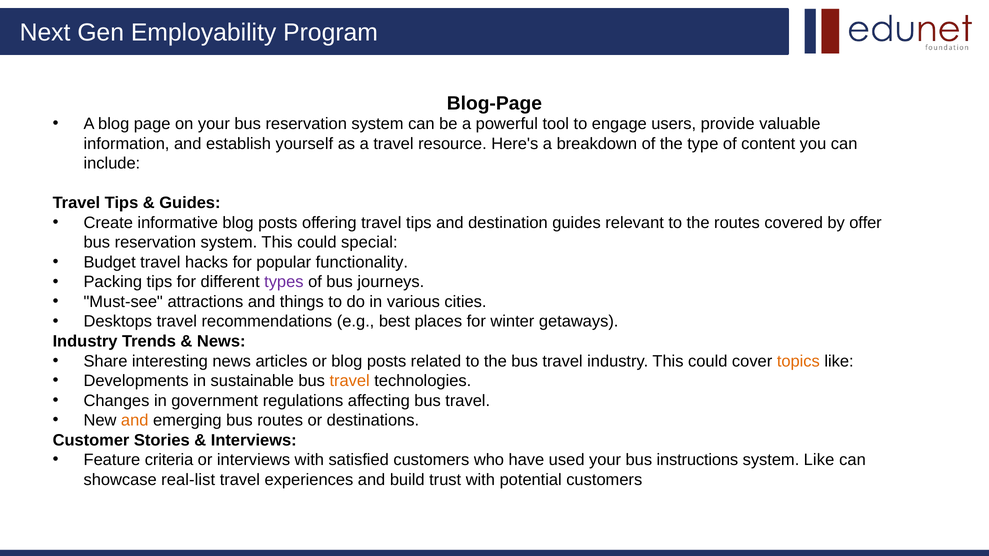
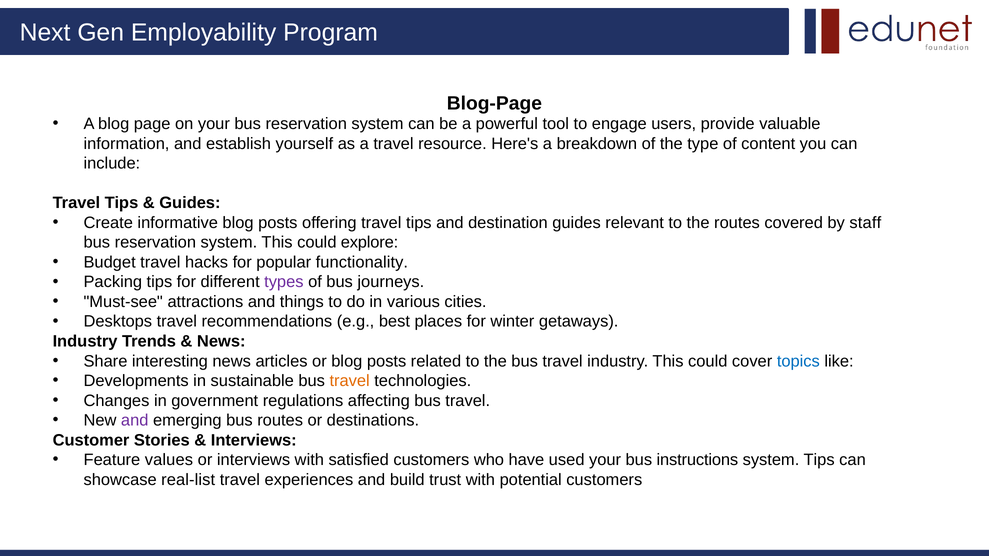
offer: offer -> staff
special: special -> explore
topics colour: orange -> blue
and at (135, 421) colour: orange -> purple
criteria: criteria -> values
system Like: Like -> Tips
